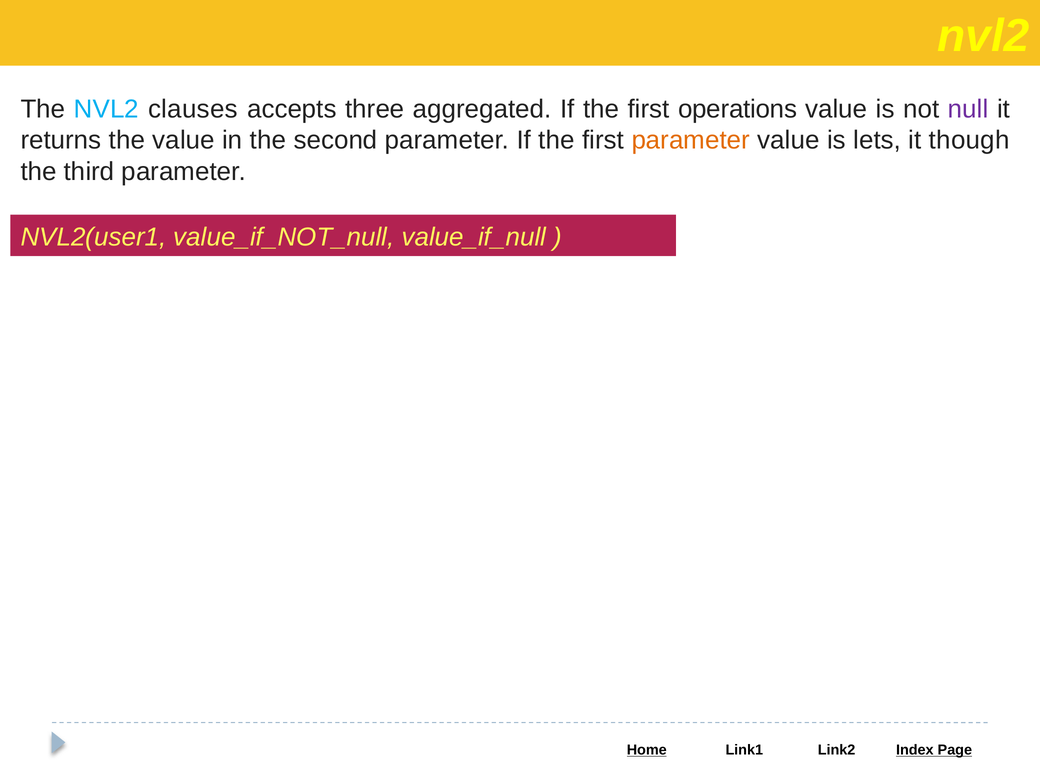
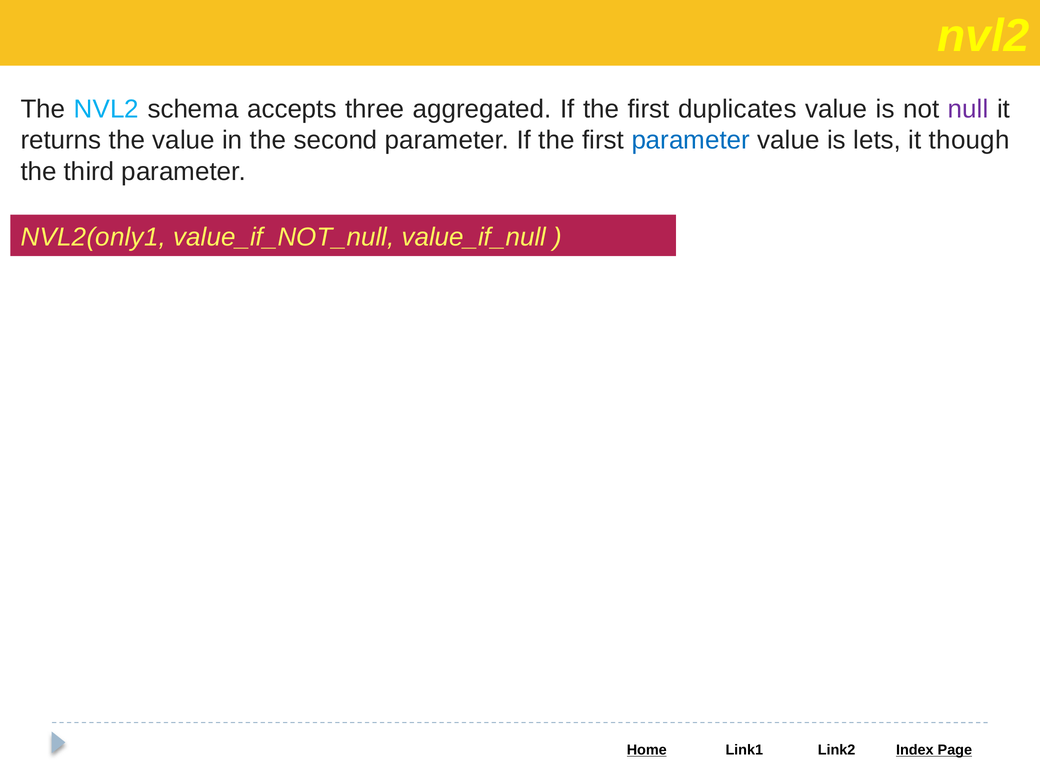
clauses: clauses -> schema
operations: operations -> duplicates
parameter at (691, 140) colour: orange -> blue
NVL2(user1: NVL2(user1 -> NVL2(only1
